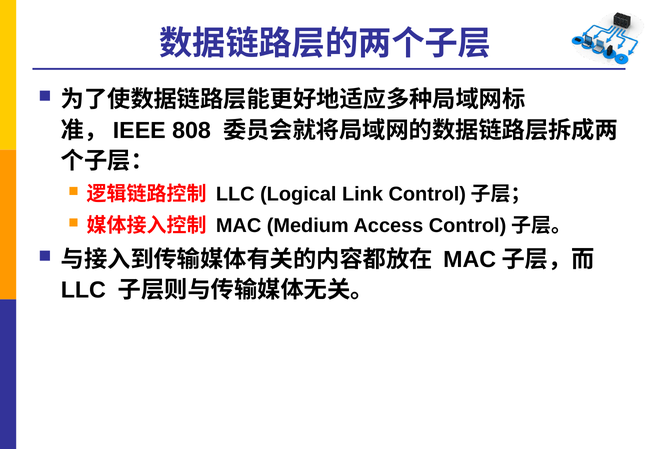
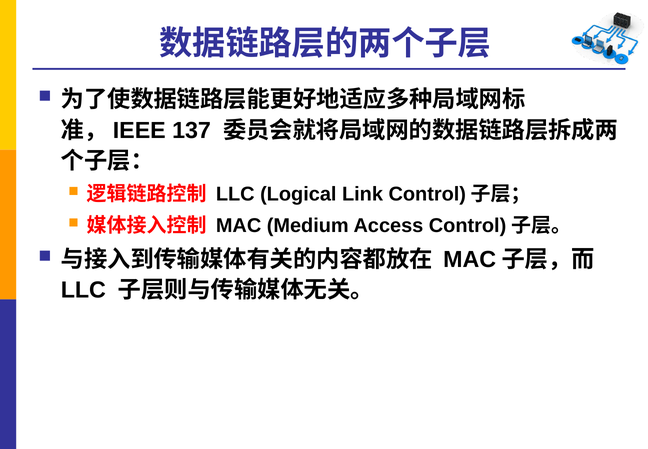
808: 808 -> 137
